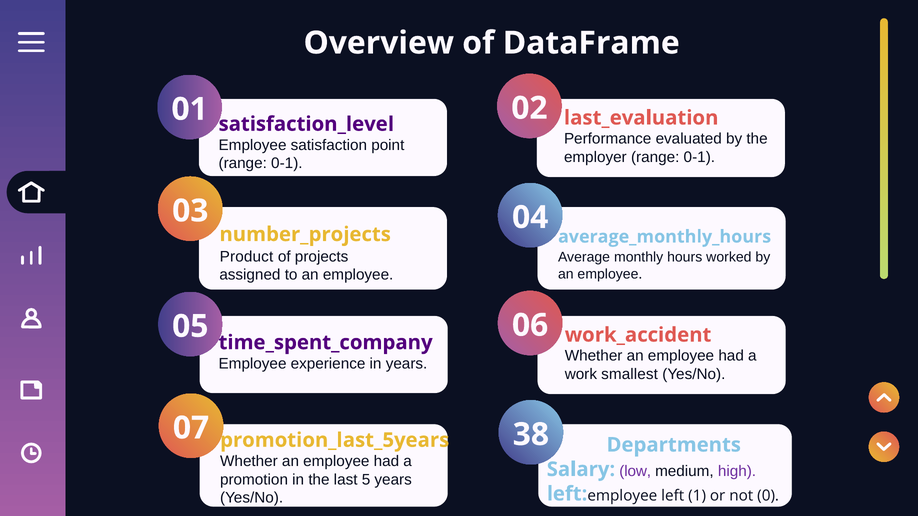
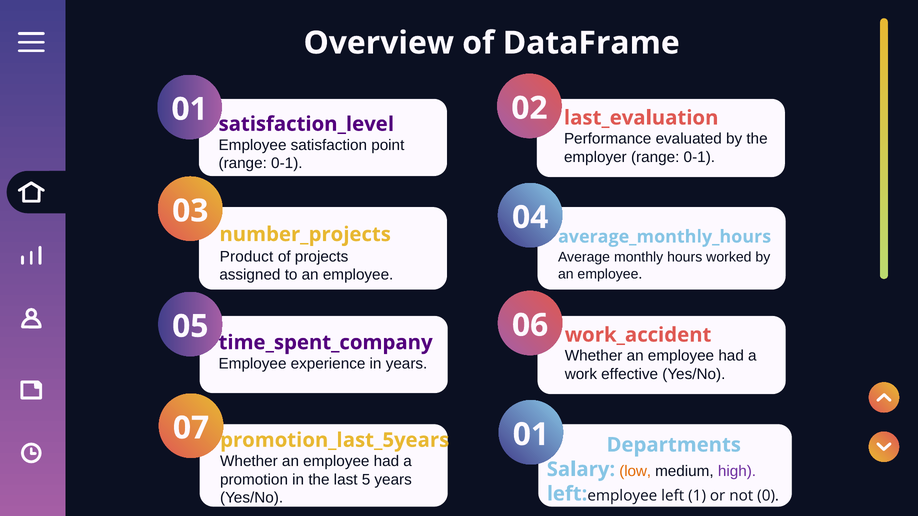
smallest: smallest -> effective
07 38: 38 -> 01
low colour: purple -> orange
